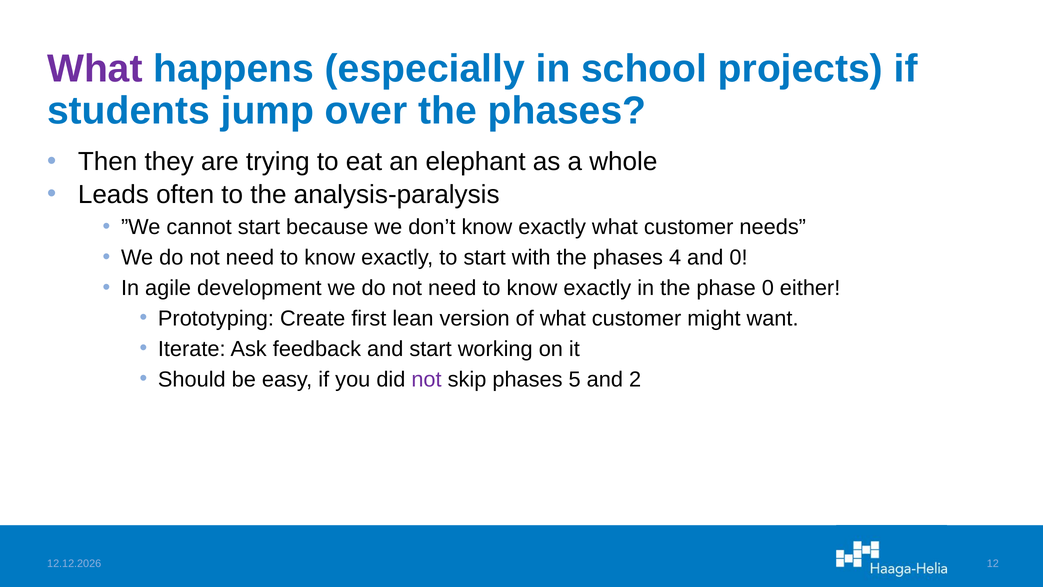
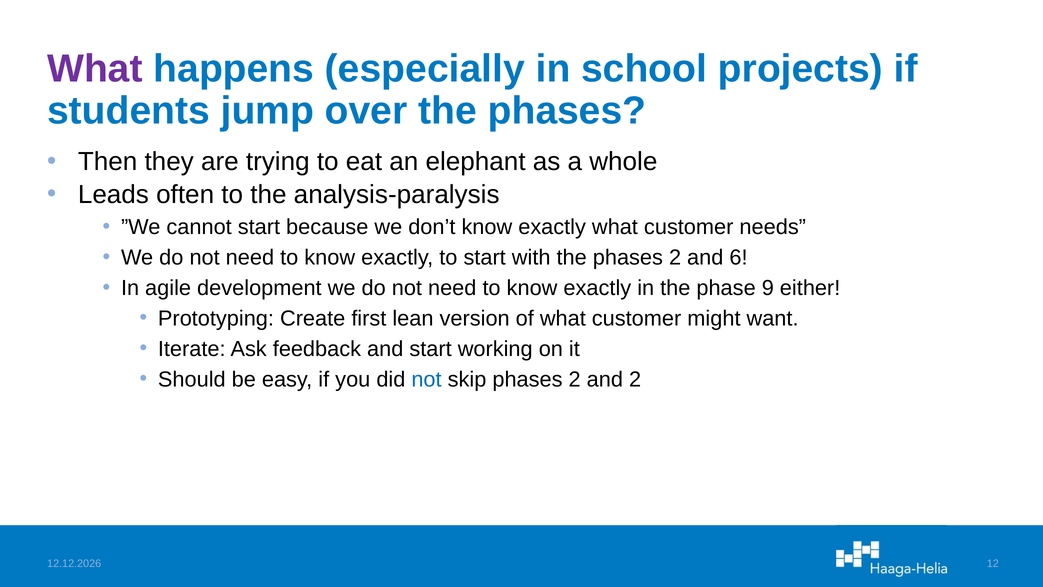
the phases 4: 4 -> 2
and 0: 0 -> 6
phase 0: 0 -> 9
not at (427, 379) colour: purple -> blue
skip phases 5: 5 -> 2
